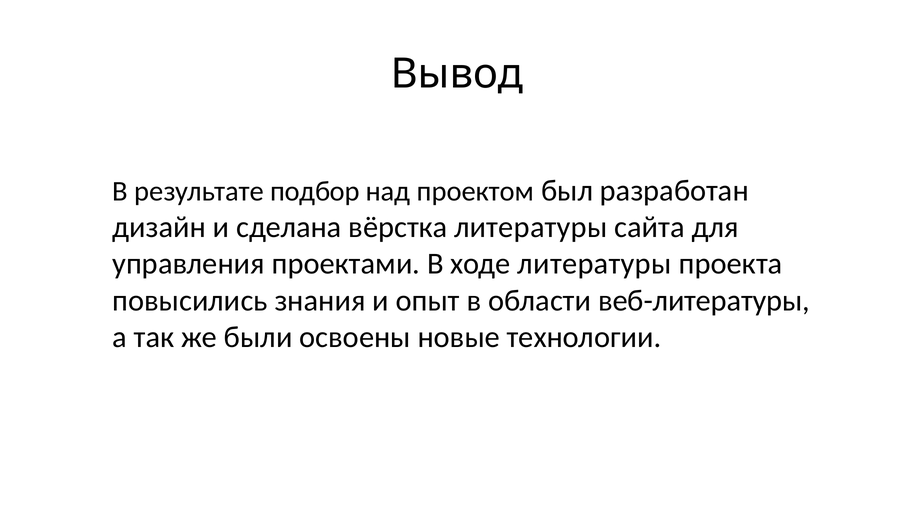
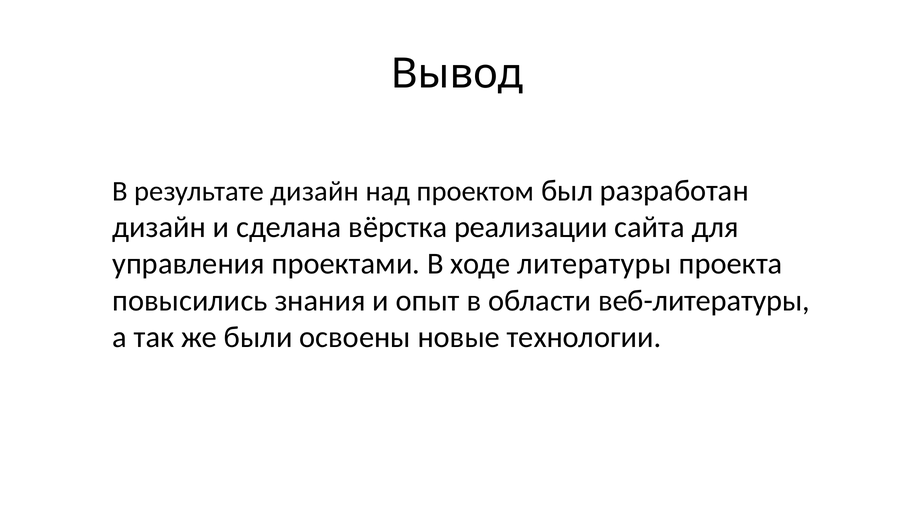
результате подбор: подбор -> дизайн
вёрстка литературы: литературы -> реализации
